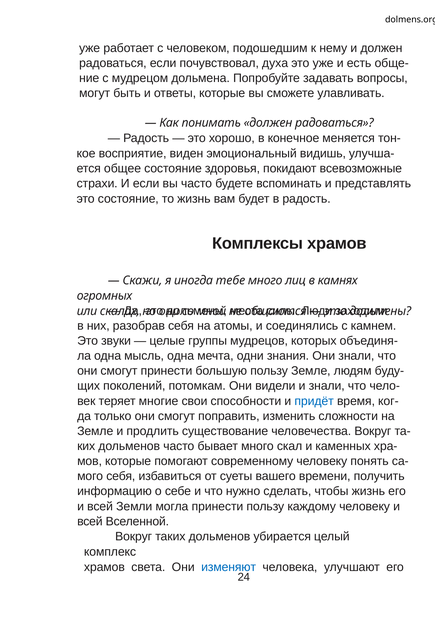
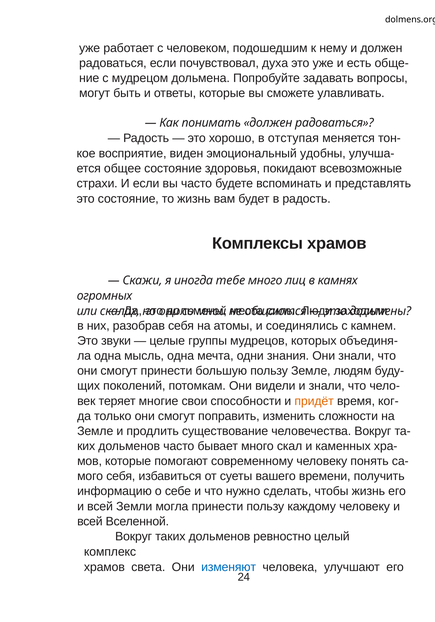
конечное: конечное -> отступая
видишь: видишь -> удобны
придёт colour: blue -> orange
убирается: убирается -> ревностно
